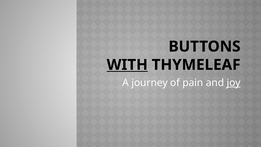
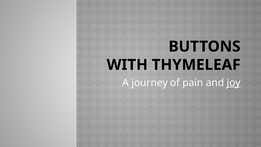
WITH underline: present -> none
